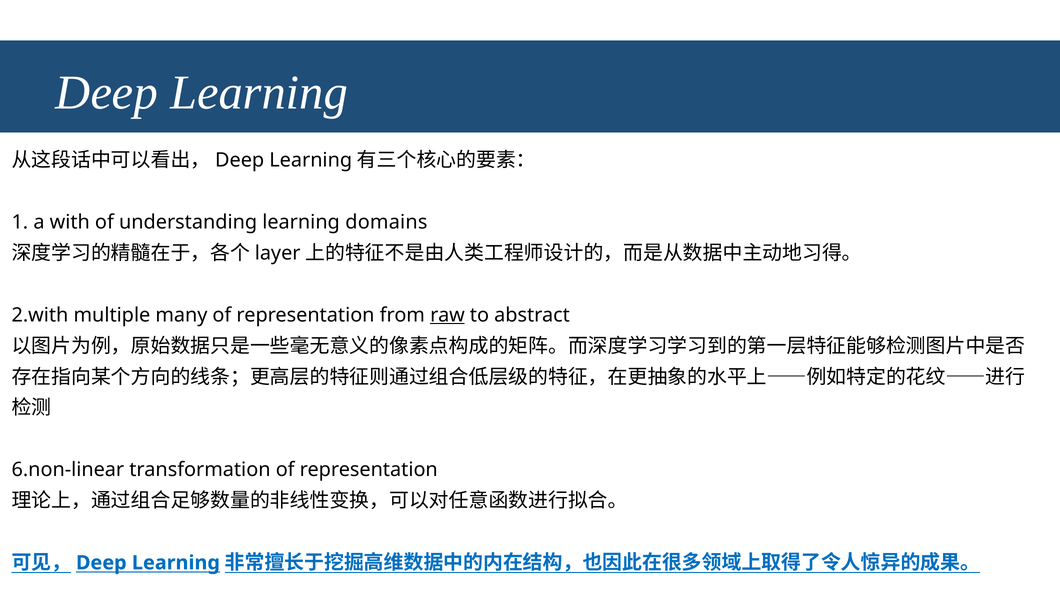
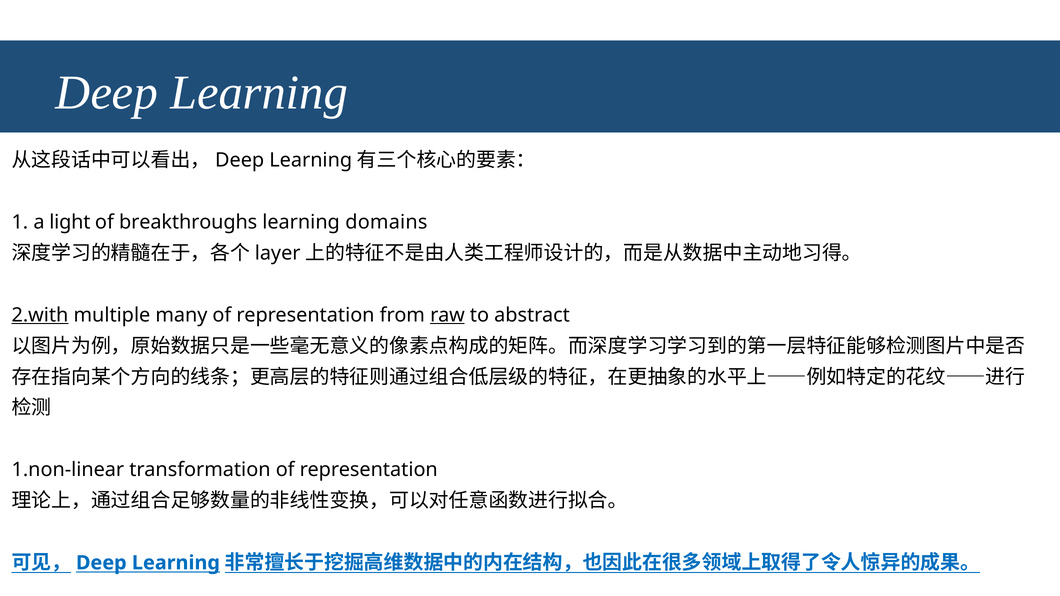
with: with -> light
understanding: understanding -> breakthroughs
2.with underline: none -> present
6.non-linear: 6.non-linear -> 1.non-linear
